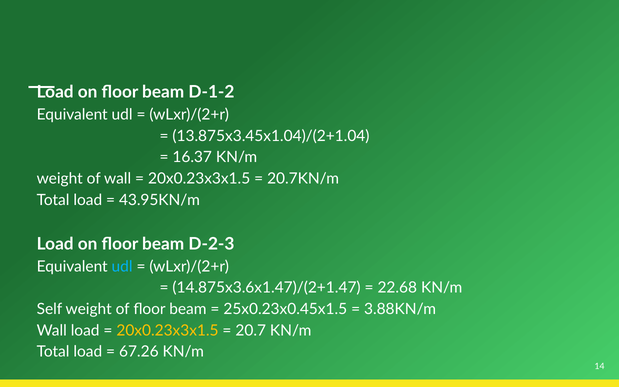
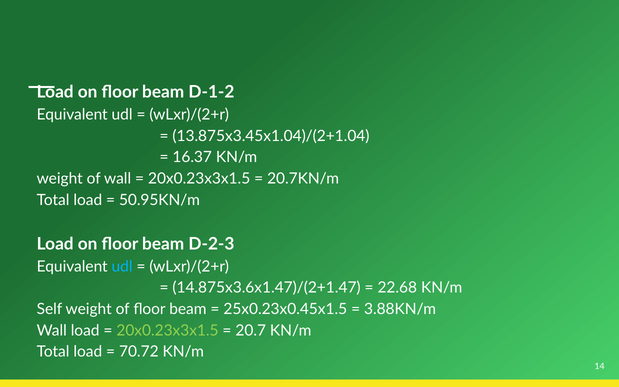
43.95KN/m: 43.95KN/m -> 50.95KN/m
20x0.23x3x1.5 at (168, 330) colour: yellow -> light green
67.26: 67.26 -> 70.72
